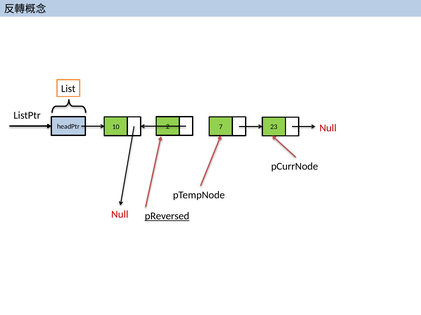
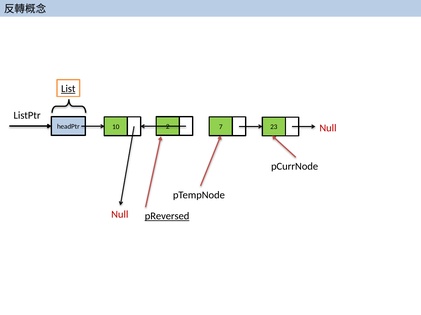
List underline: none -> present
